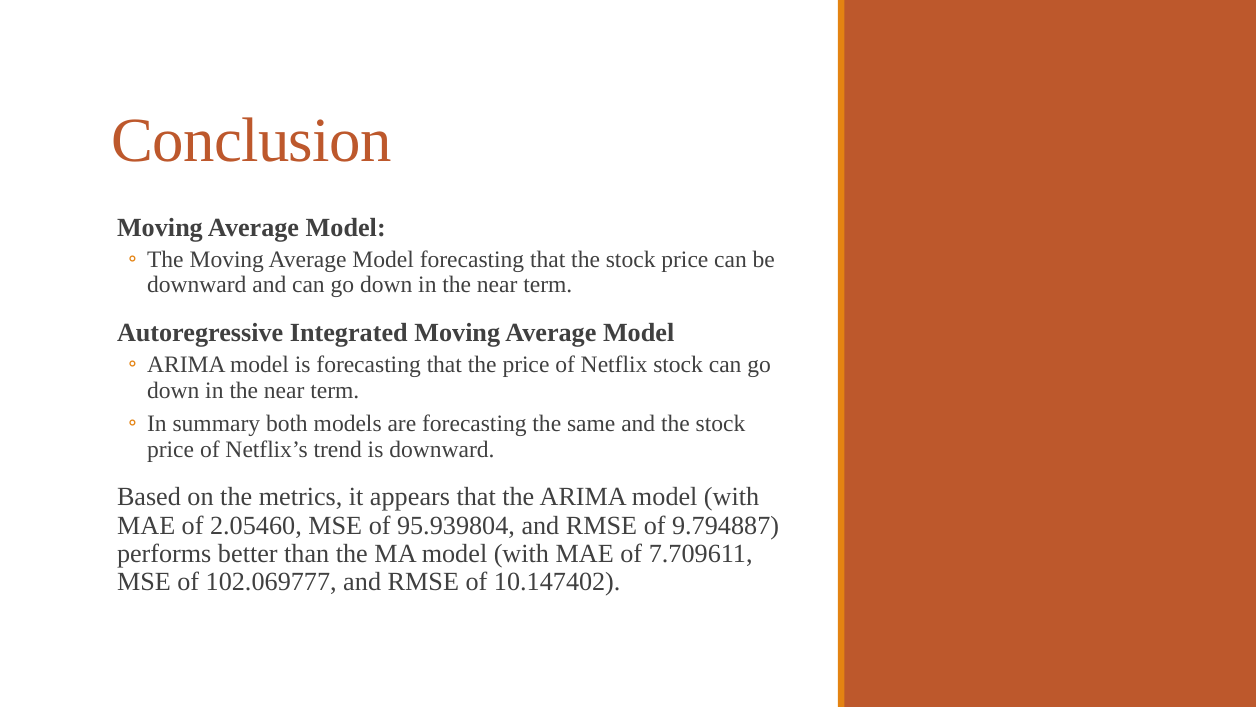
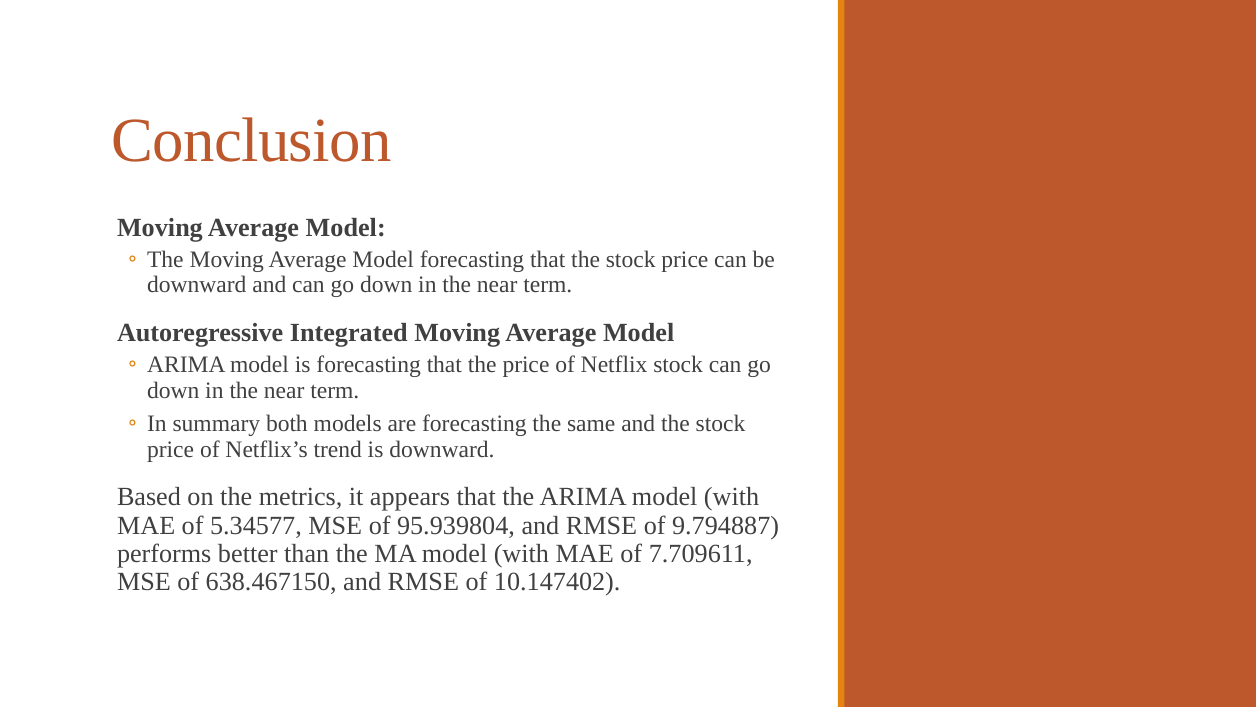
2.05460: 2.05460 -> 5.34577
102.069777: 102.069777 -> 638.467150
